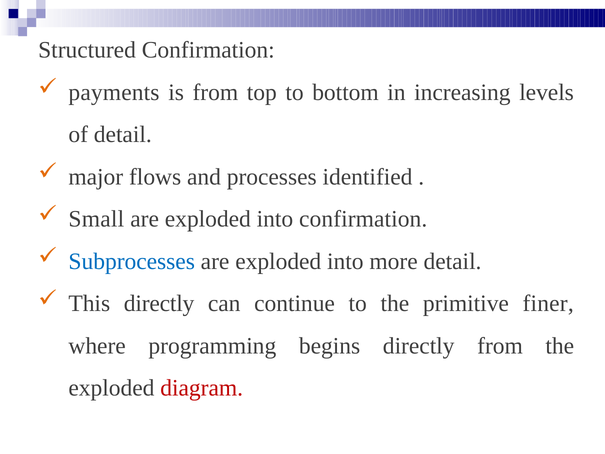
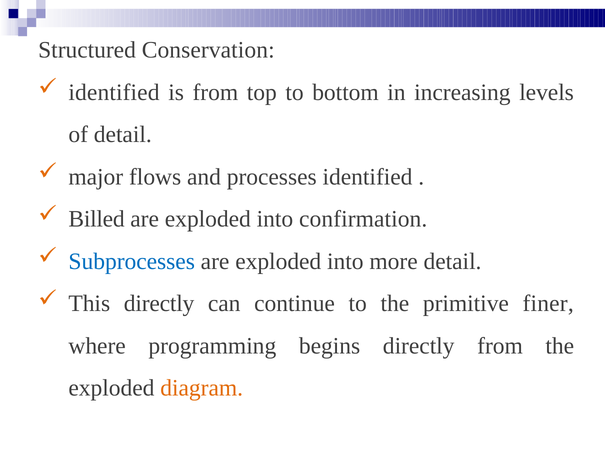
Structured Confirmation: Confirmation -> Conservation
payments at (114, 92): payments -> identified
Small: Small -> Billed
diagram colour: red -> orange
